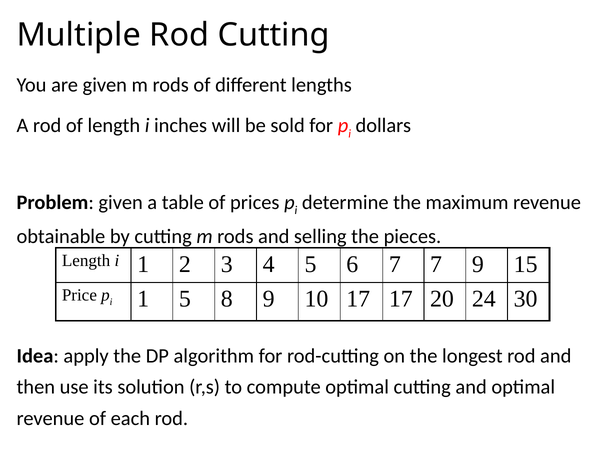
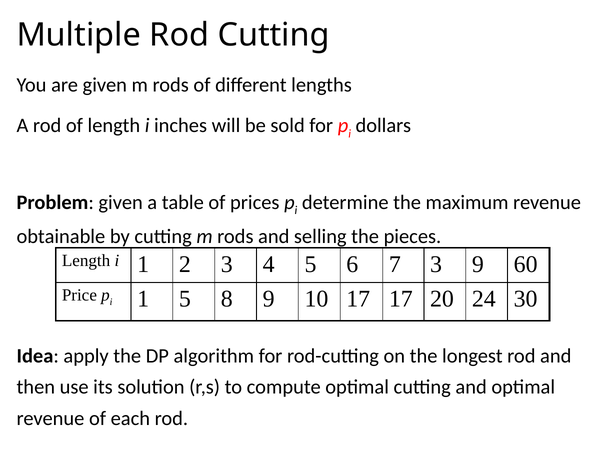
7 7: 7 -> 3
15: 15 -> 60
